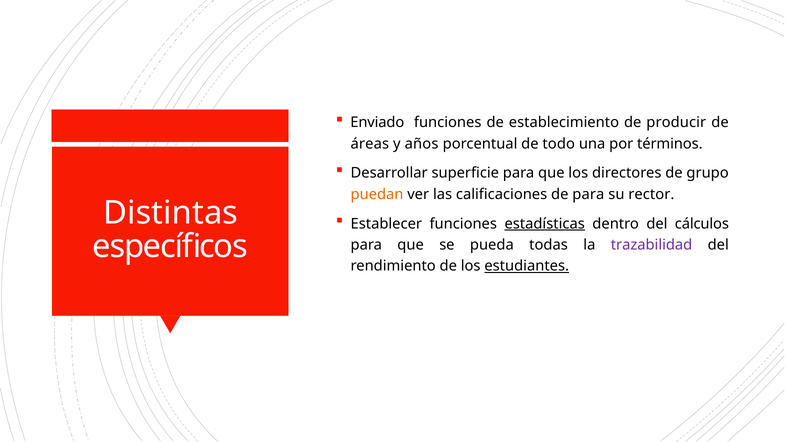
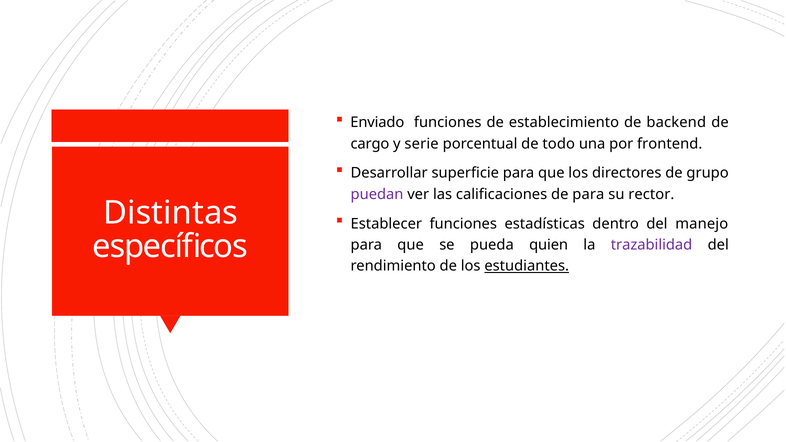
producir: producir -> backend
áreas: áreas -> cargo
años: años -> serie
términos: términos -> frontend
puedan colour: orange -> purple
estadísticas underline: present -> none
cálculos: cálculos -> manejo
todas: todas -> quien
